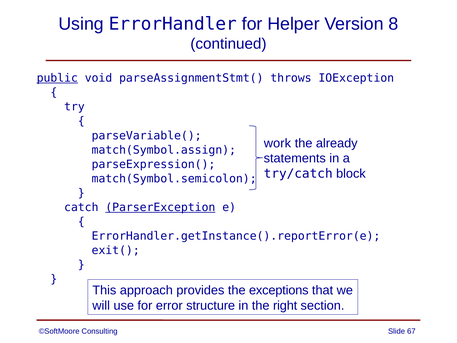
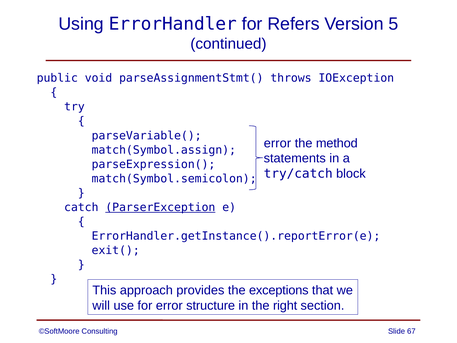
Helper: Helper -> Refers
8: 8 -> 5
public underline: present -> none
work at (277, 143): work -> error
already: already -> method
